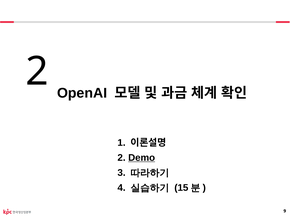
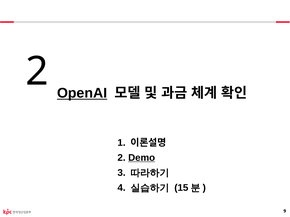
OpenAI underline: none -> present
